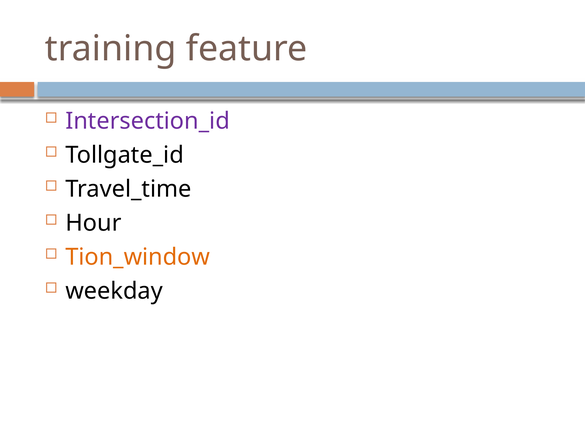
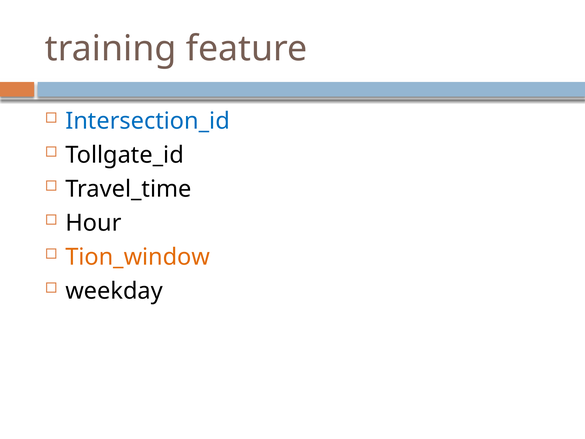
Intersection_id colour: purple -> blue
